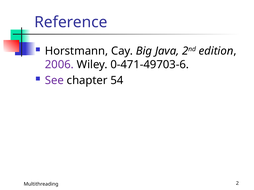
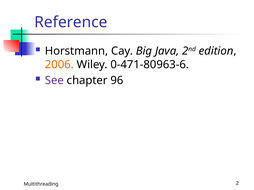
2006 colour: purple -> orange
0-471-49703-6: 0-471-49703-6 -> 0-471-80963-6
54: 54 -> 96
